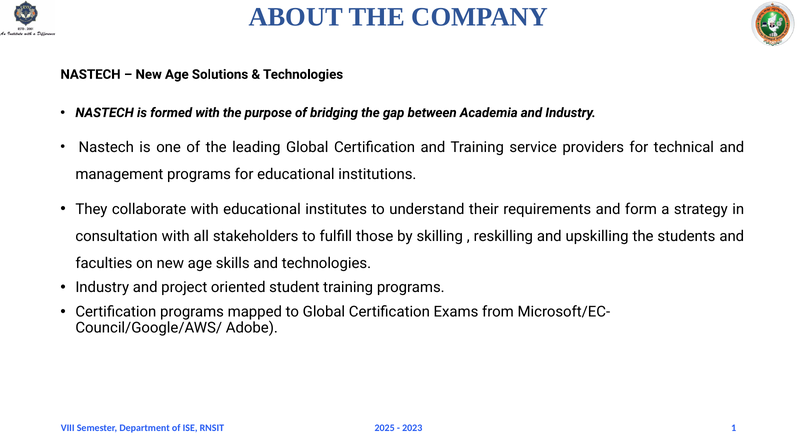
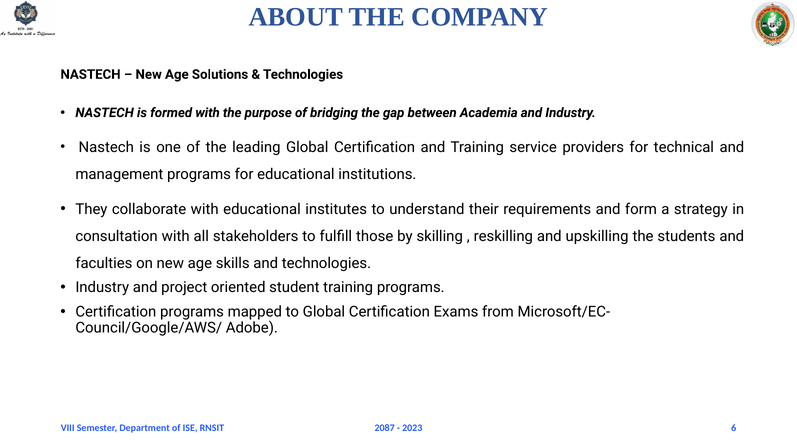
2025: 2025 -> 2087
1: 1 -> 6
